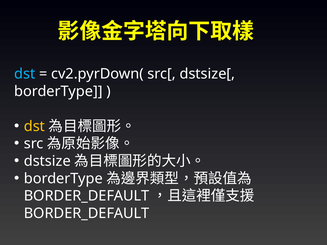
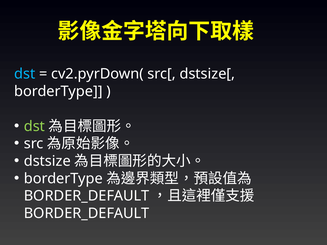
dst at (34, 126) colour: yellow -> light green
